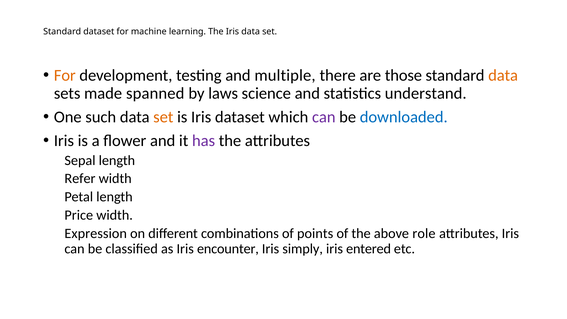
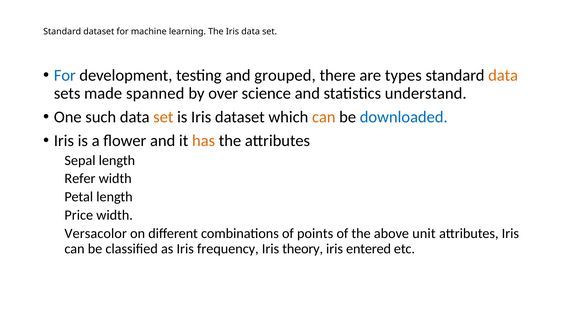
For at (65, 75) colour: orange -> blue
multiple: multiple -> grouped
those: those -> types
laws: laws -> over
can at (324, 117) colour: purple -> orange
has colour: purple -> orange
Expression: Expression -> Versacolor
role: role -> unit
encounter: encounter -> frequency
simply: simply -> theory
